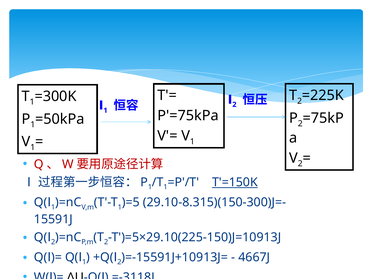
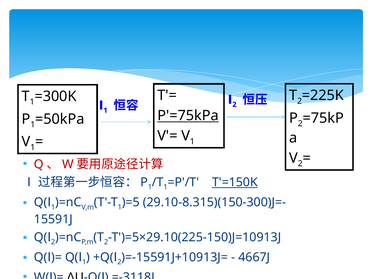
P'=75kPa underline: none -> present
